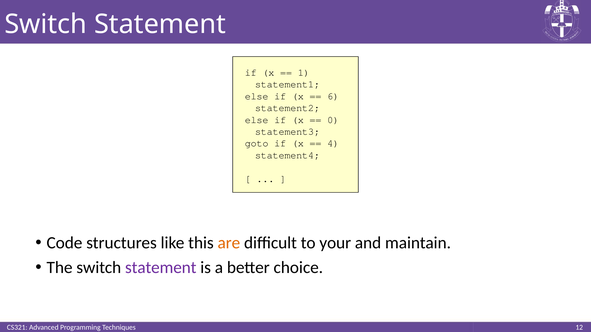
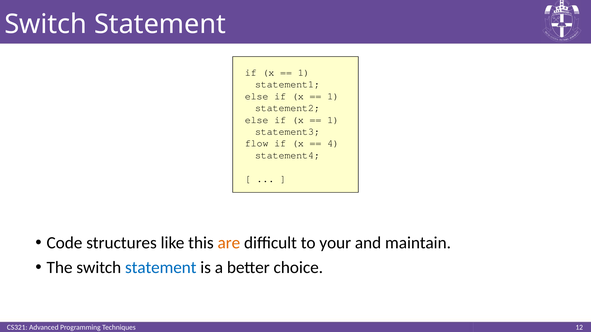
6 at (333, 96): 6 -> 1
0 at (333, 120): 0 -> 1
goto: goto -> flow
statement at (161, 268) colour: purple -> blue
